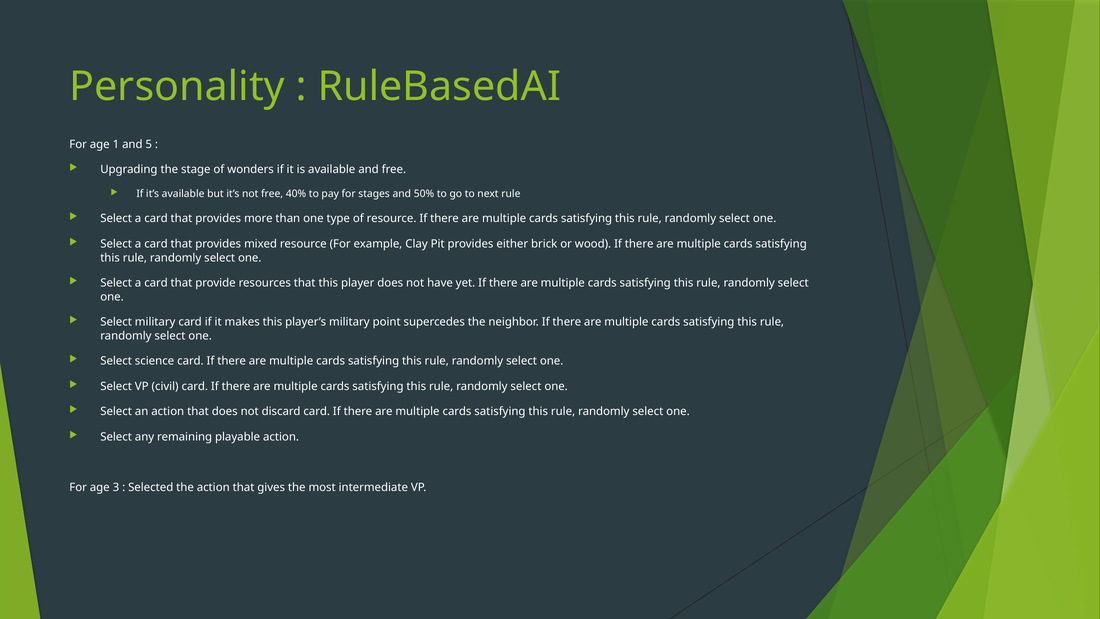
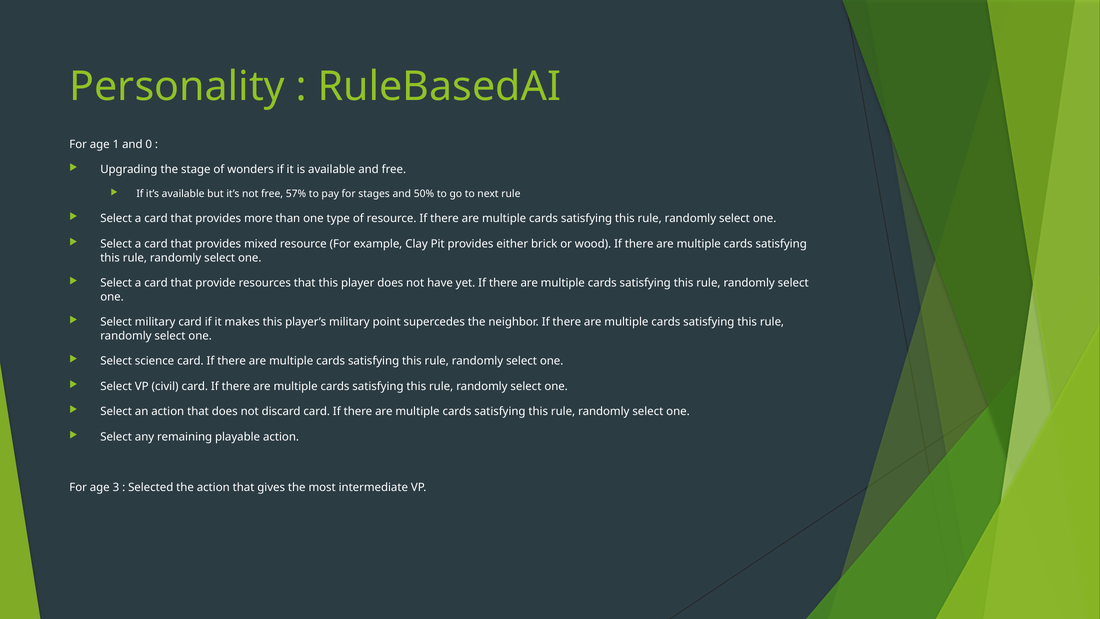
5: 5 -> 0
40%: 40% -> 57%
